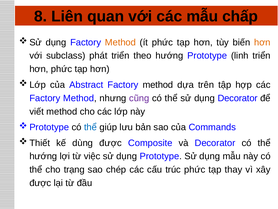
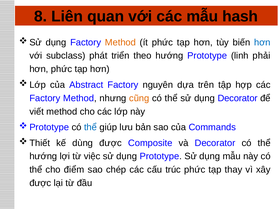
chấp: chấp -> hash
hơn at (262, 42) colour: orange -> blue
linh triển: triển -> phải
Abstract Factory method: method -> nguyên
cũng colour: purple -> orange
trạng: trạng -> điểm
